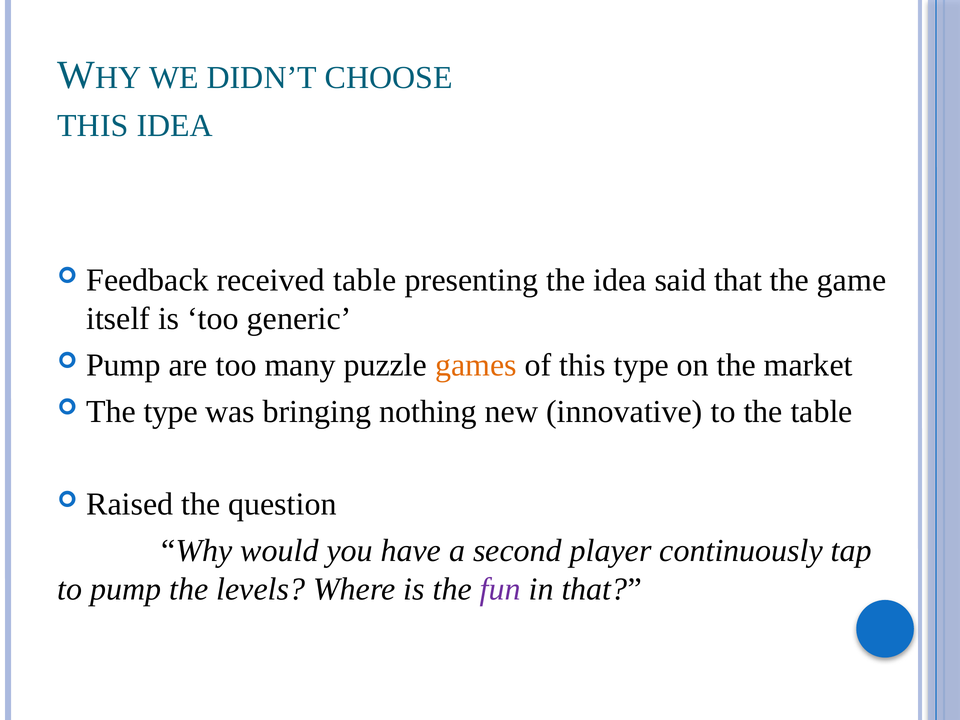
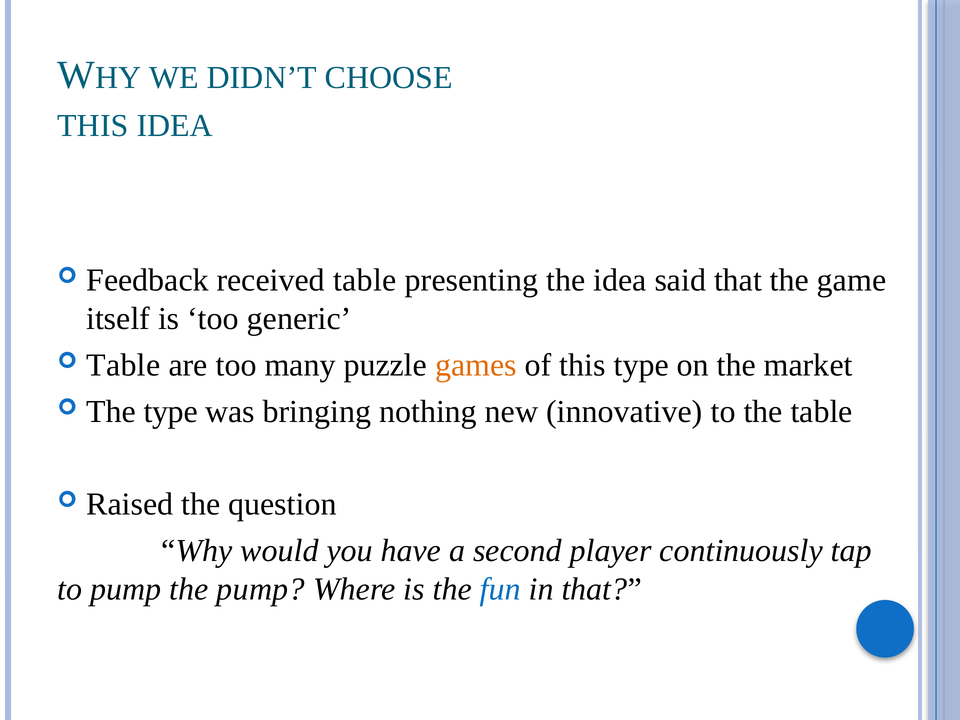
Pump at (123, 365): Pump -> Table
the levels: levels -> pump
fun colour: purple -> blue
